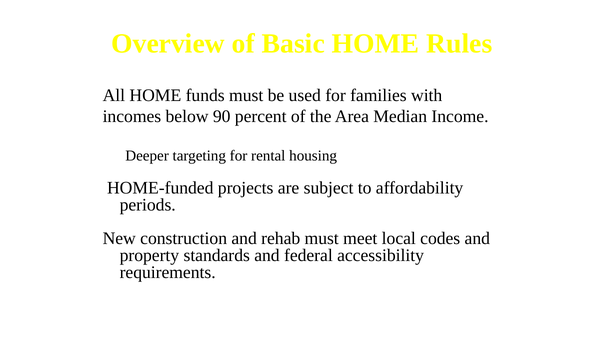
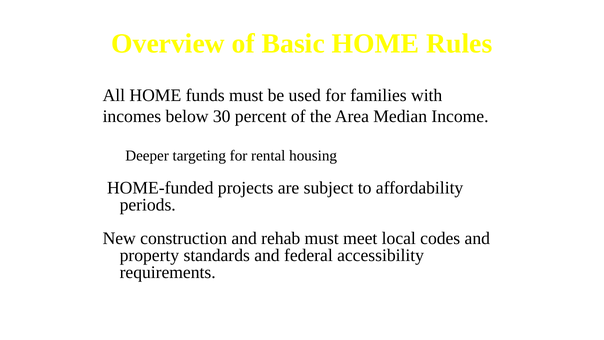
90: 90 -> 30
